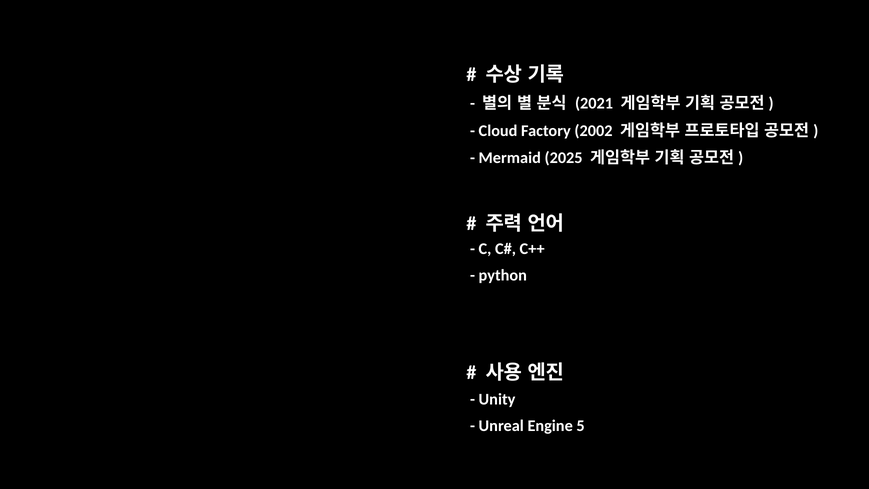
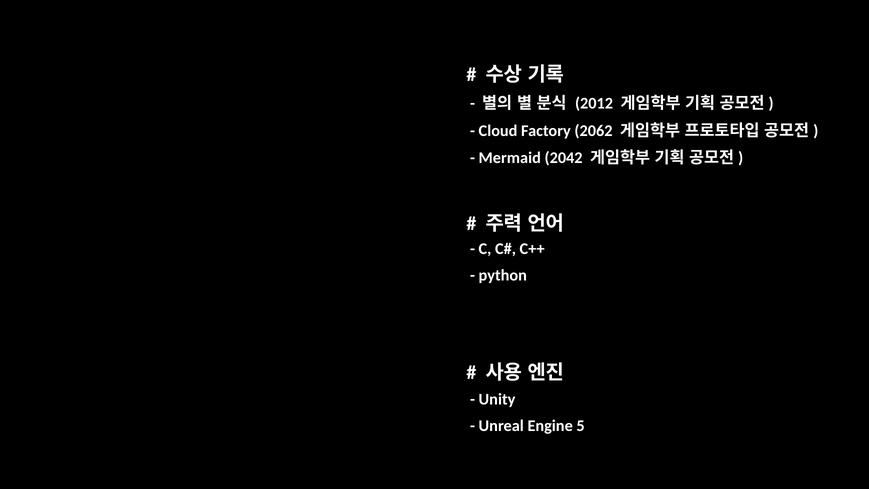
2021: 2021 -> 2012
2002: 2002 -> 2062
2025: 2025 -> 2042
